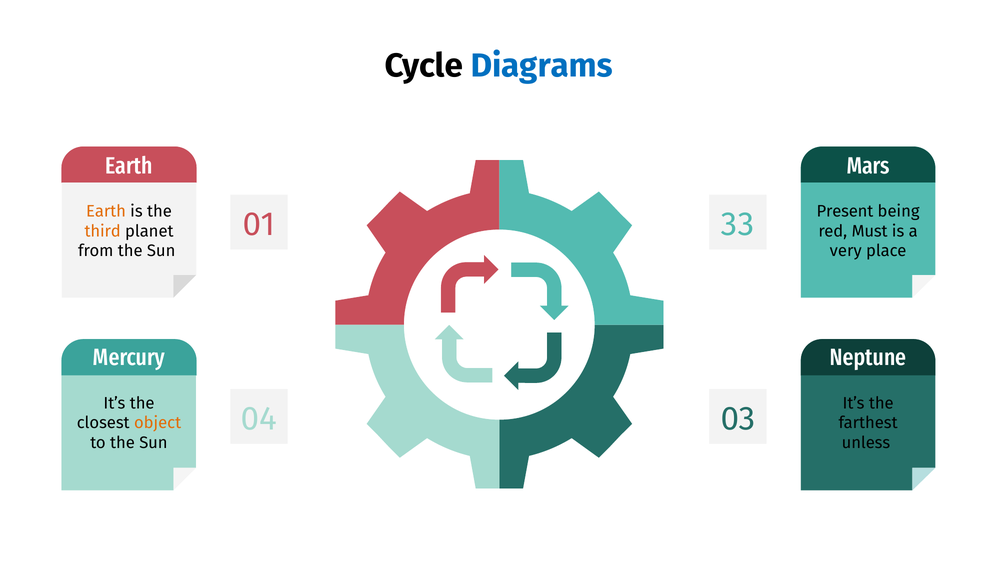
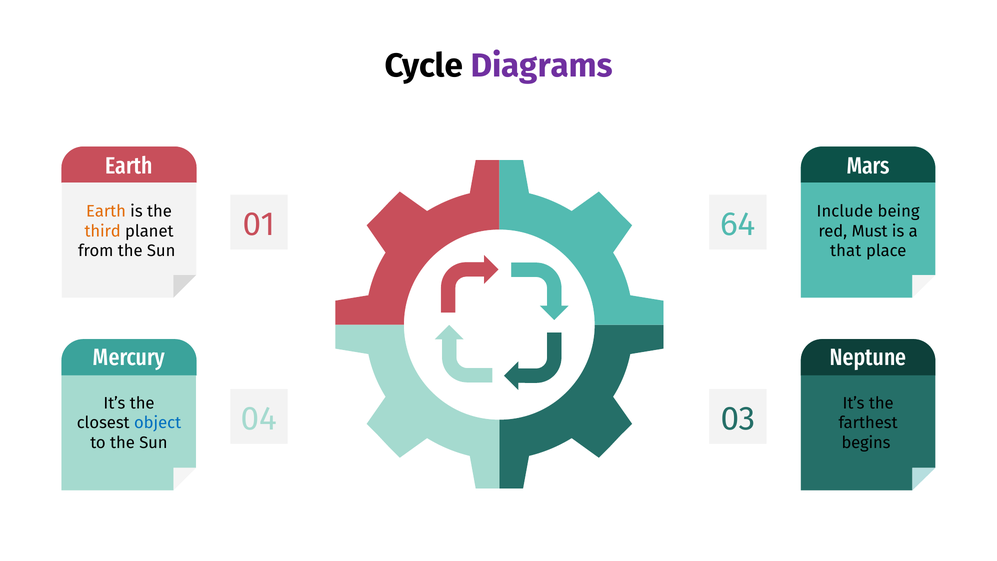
Diagrams colour: blue -> purple
Present: Present -> Include
33: 33 -> 64
very: very -> that
object colour: orange -> blue
unless: unless -> begins
